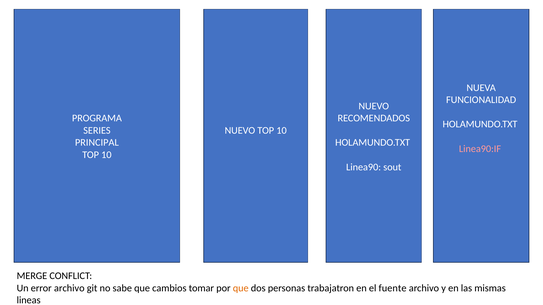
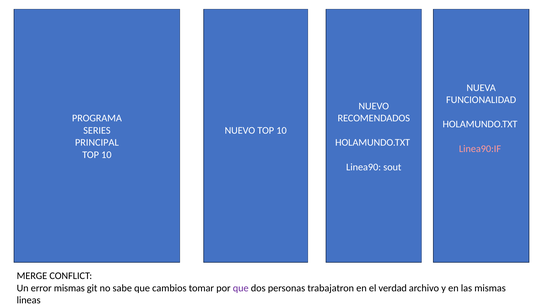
error archivo: archivo -> mismas
que at (241, 288) colour: orange -> purple
fuente: fuente -> verdad
